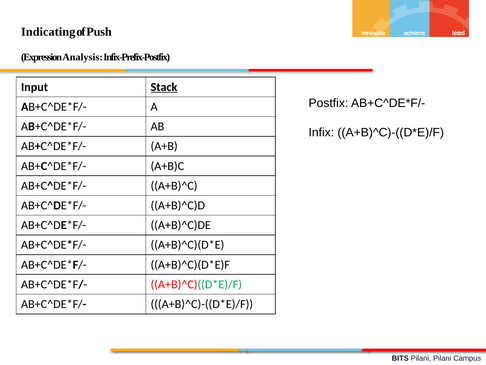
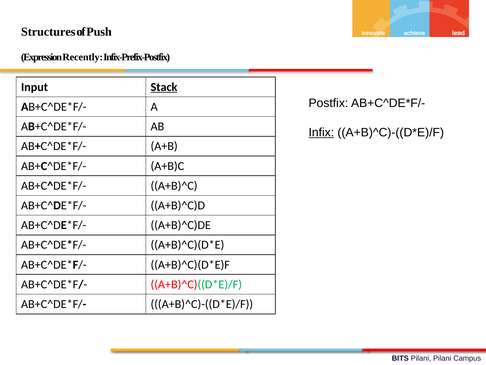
Indicating: Indicating -> Structures
Analysis: Analysis -> Recently
Infix underline: none -> present
